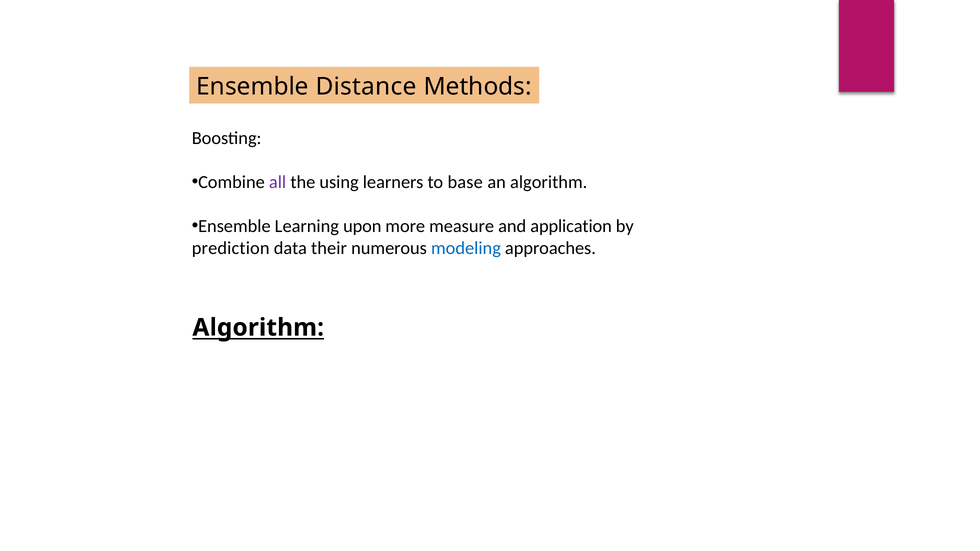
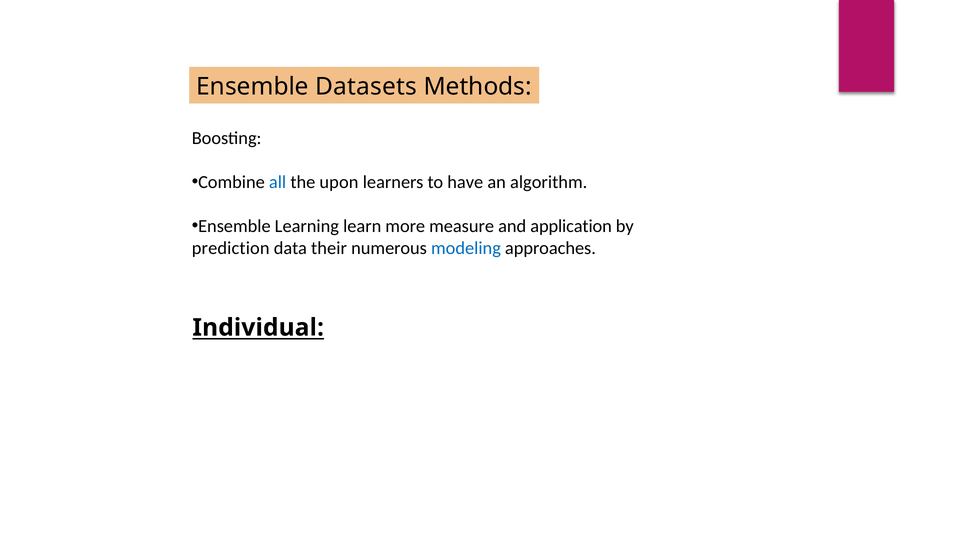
Distance: Distance -> Datasets
all colour: purple -> blue
using: using -> upon
base: base -> have
upon: upon -> learn
Algorithm at (258, 328): Algorithm -> Individual
